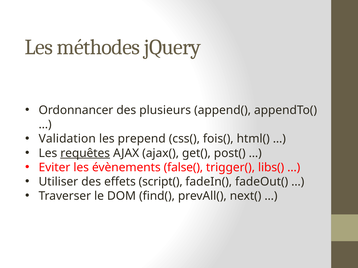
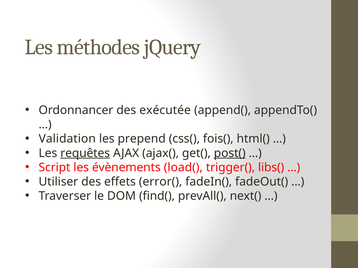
plusieurs: plusieurs -> exécutée
post( underline: none -> present
Eviter: Eviter -> Script
false(: false( -> load(
script(: script( -> error(
